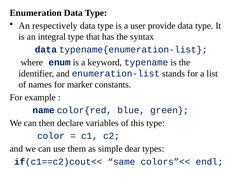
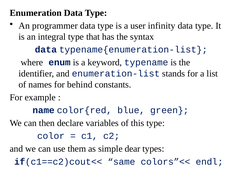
respectively: respectively -> programmer
provide: provide -> infinity
marker: marker -> behind
